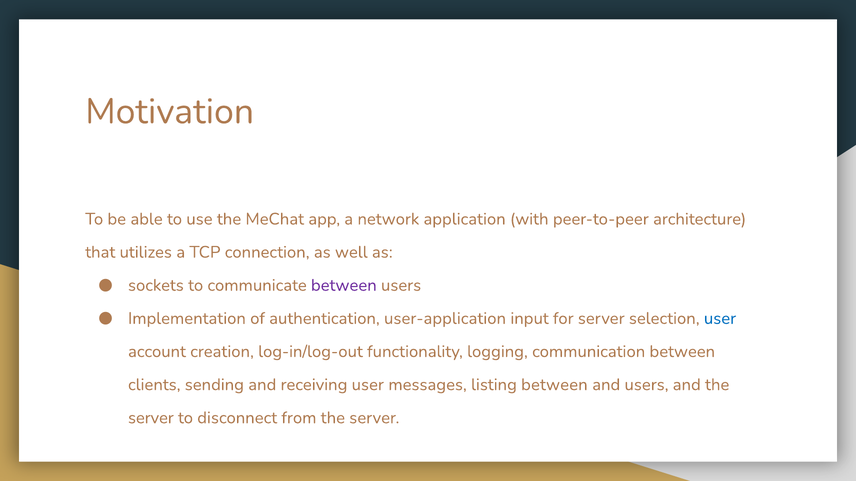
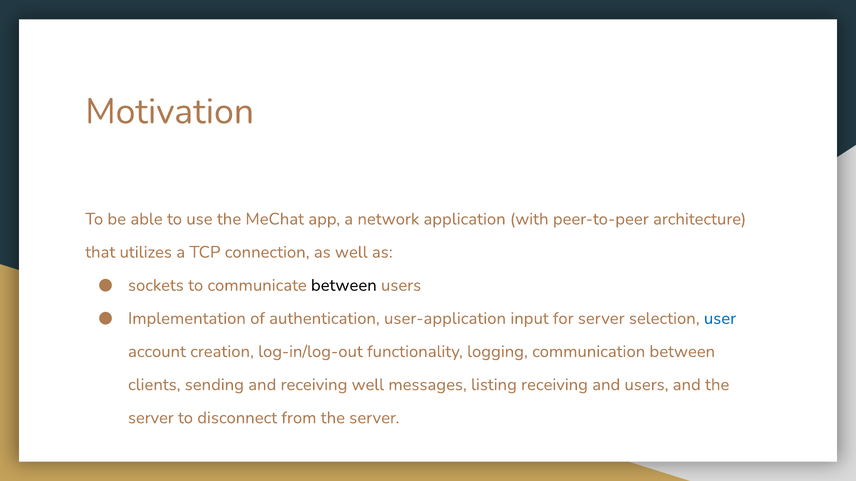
between at (344, 286) colour: purple -> black
receiving user: user -> well
listing between: between -> receiving
